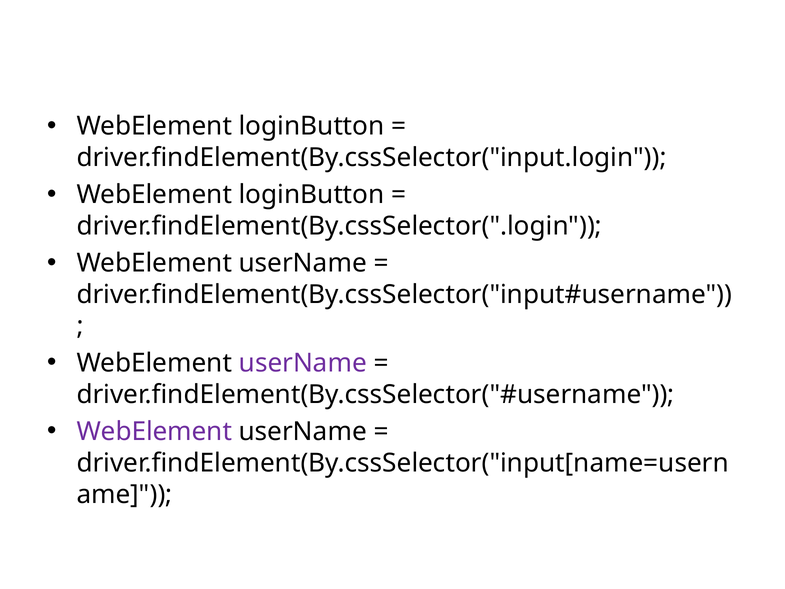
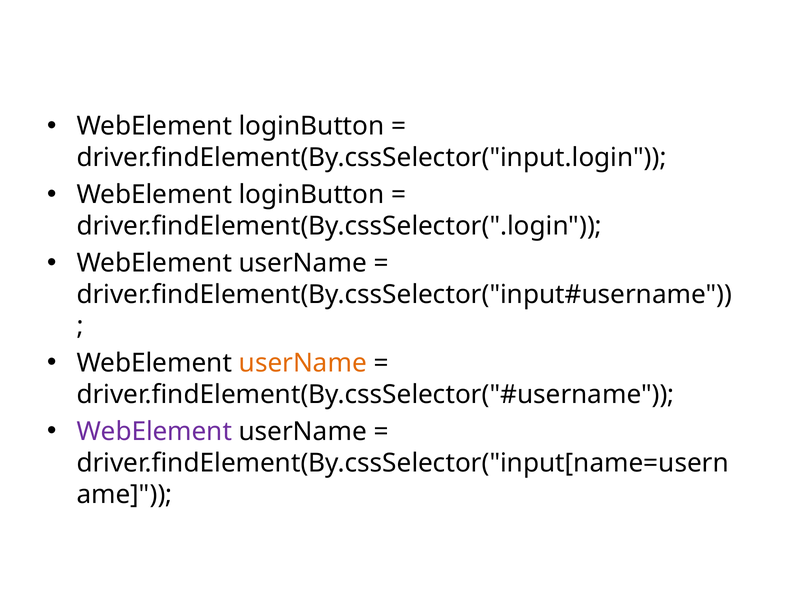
userName at (303, 363) colour: purple -> orange
